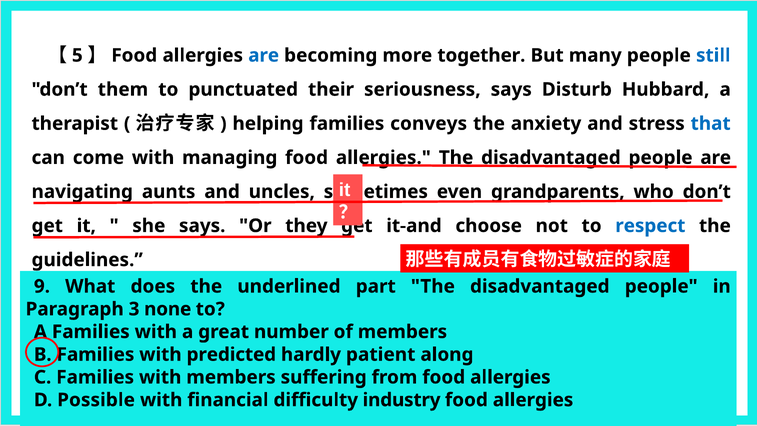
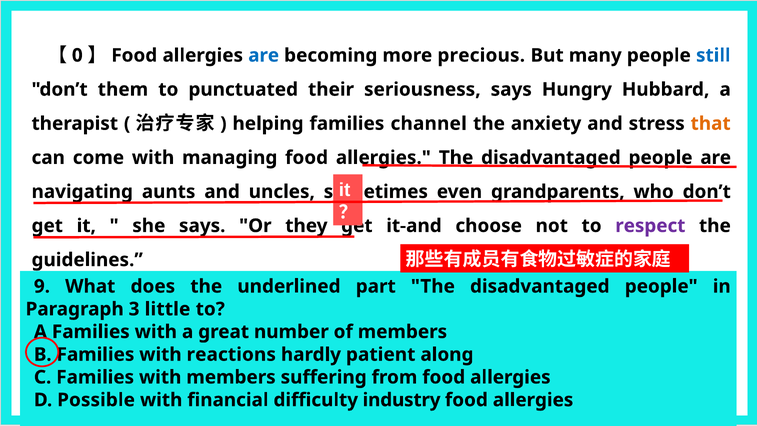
5: 5 -> 0
together: together -> precious
Disturb: Disturb -> Hungry
conveys: conveys -> channel
that colour: blue -> orange
respect colour: blue -> purple
none: none -> little
predicted: predicted -> reactions
